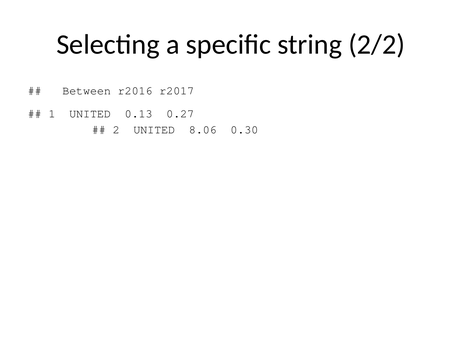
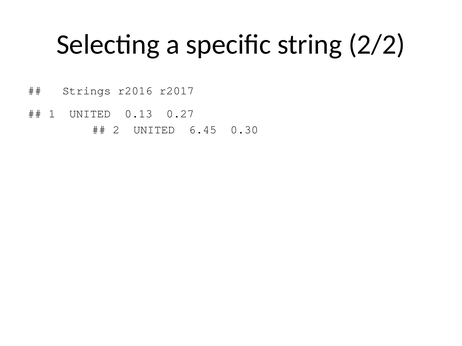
Between: Between -> Strings
8.06: 8.06 -> 6.45
